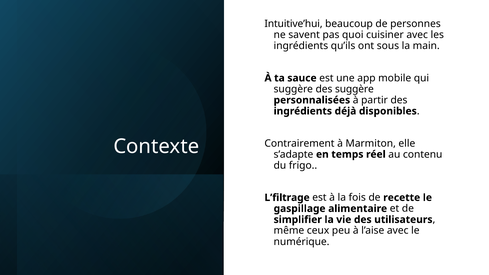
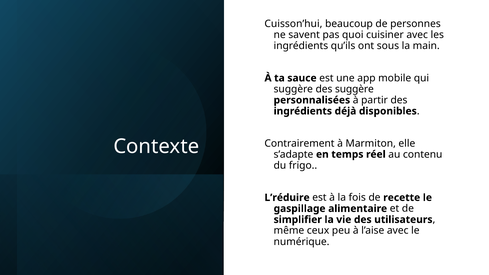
Intuitive’hui: Intuitive’hui -> Cuisson’hui
L’filtrage: L’filtrage -> L’réduire
